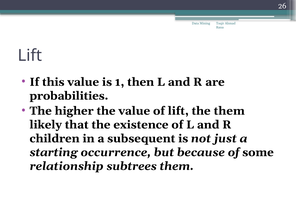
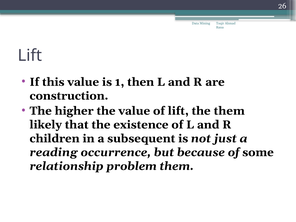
probabilities: probabilities -> construction
starting: starting -> reading
subtrees: subtrees -> problem
